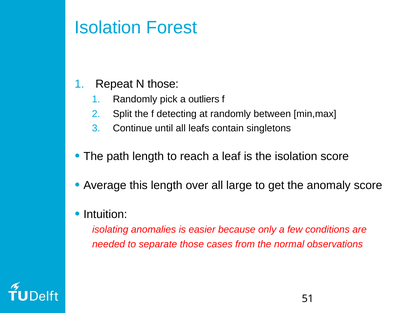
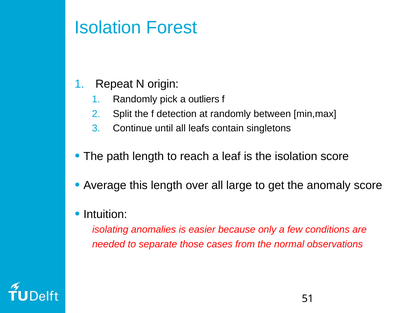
N those: those -> origin
detecting: detecting -> detection
